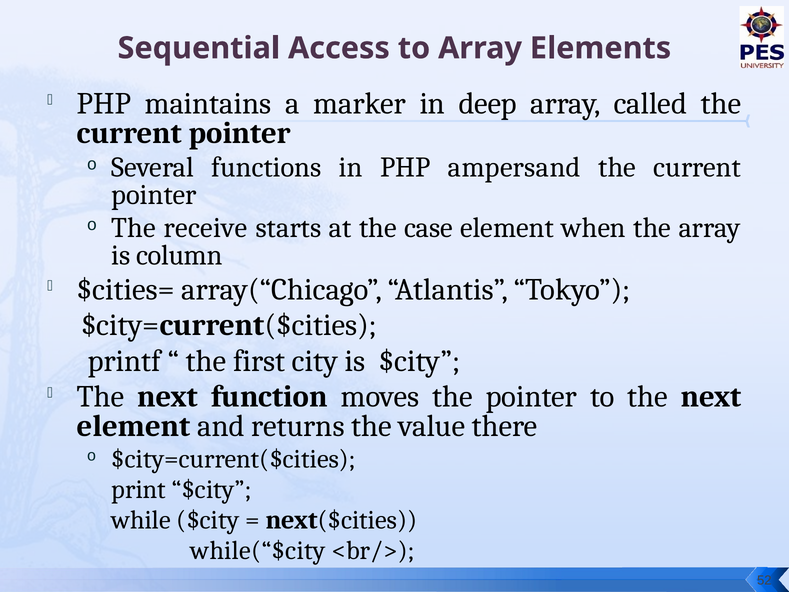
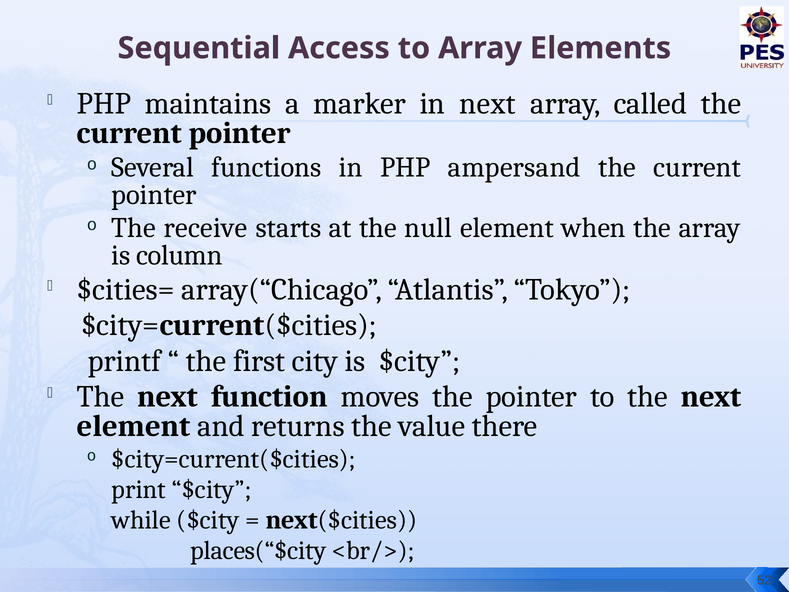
in deep: deep -> next
case: case -> null
while(“$city: while(“$city -> places(“$city
